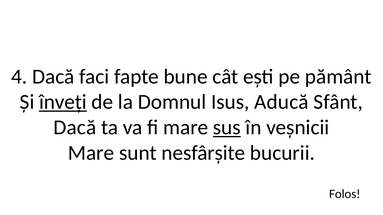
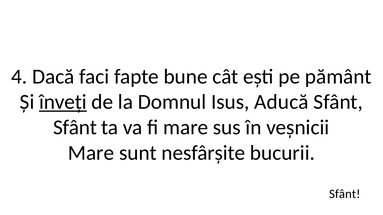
Dacă at (75, 128): Dacă -> Sfânt
sus underline: present -> none
Folos at (345, 194): Folos -> Sfânt
